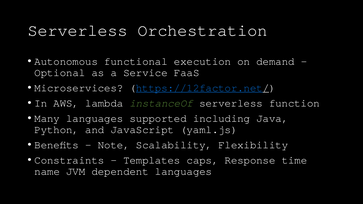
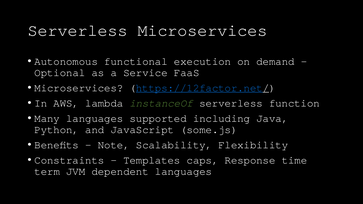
Serverless Orchestration: Orchestration -> Microservices
yaml.js: yaml.js -> some.js
name: name -> term
